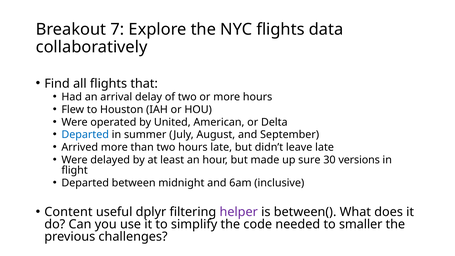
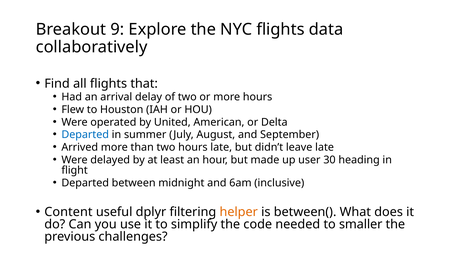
7: 7 -> 9
sure: sure -> user
versions: versions -> heading
helper colour: purple -> orange
